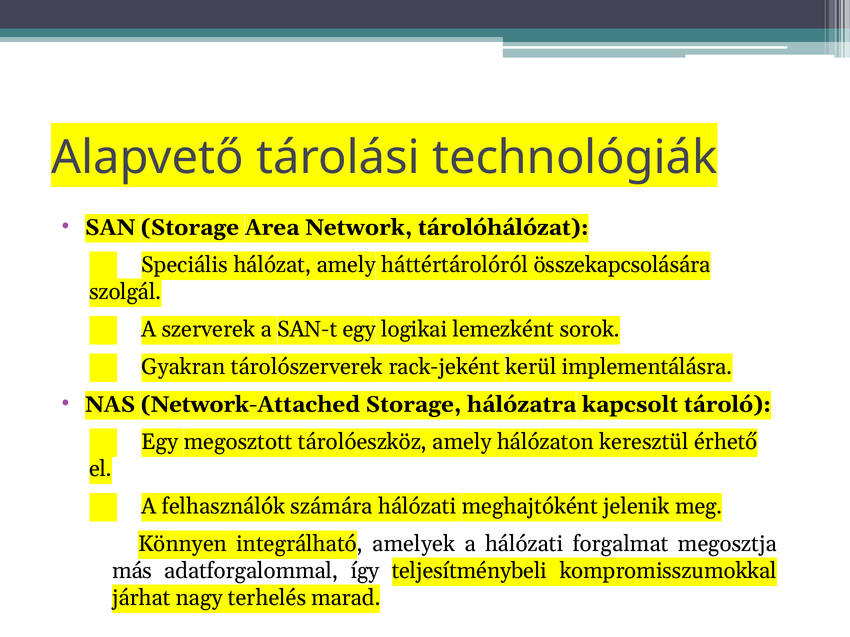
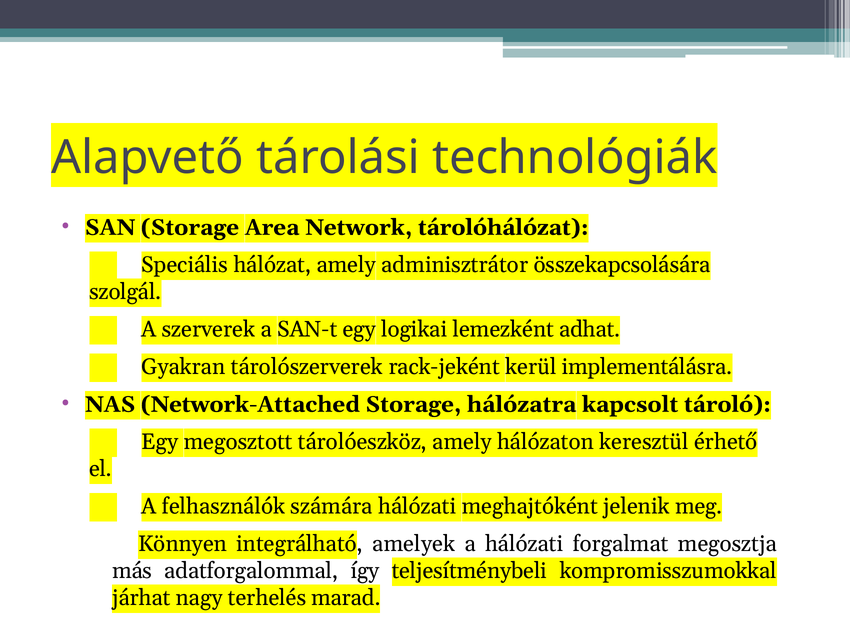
háttértárolóról: háttértárolóról -> adminisztrátor
sorok: sorok -> adhat
